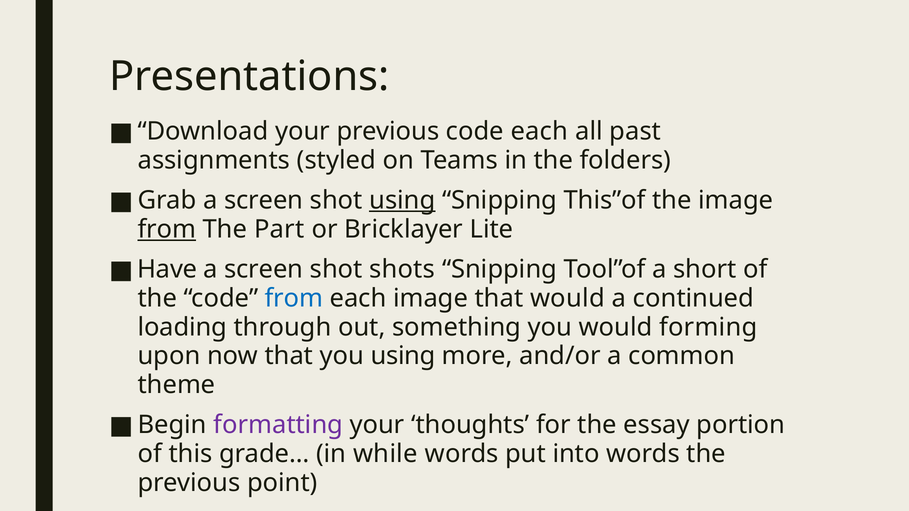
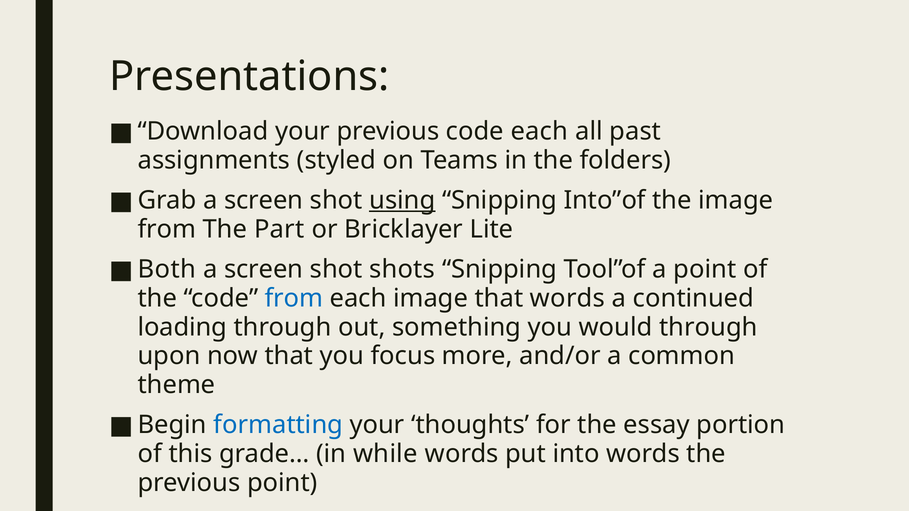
This”of: This”of -> Into”of
from at (167, 229) underline: present -> none
Have: Have -> Both
a short: short -> point
that would: would -> words
would forming: forming -> through
you using: using -> focus
formatting colour: purple -> blue
